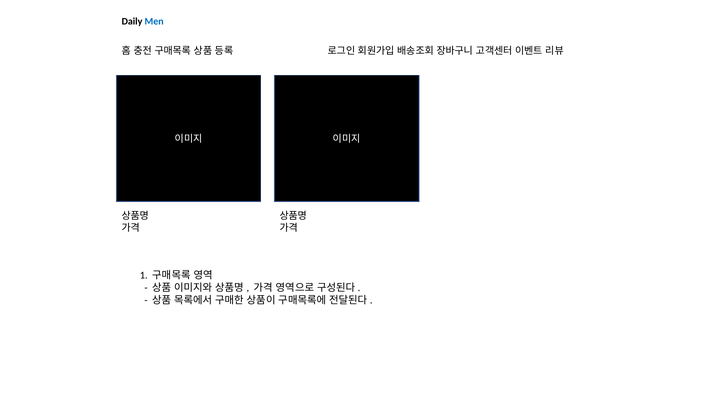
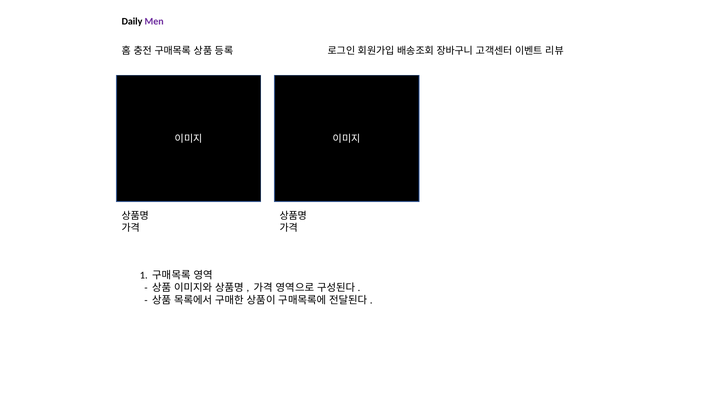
Men colour: blue -> purple
